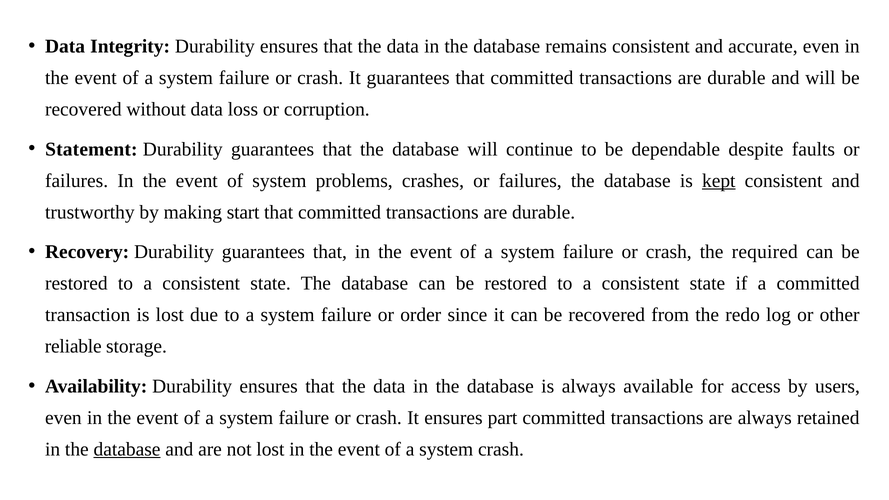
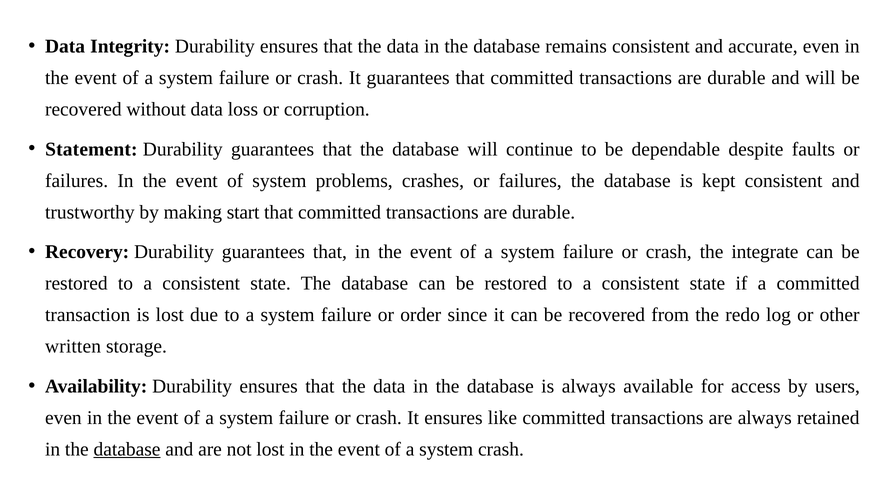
kept underline: present -> none
required: required -> integrate
reliable: reliable -> written
part: part -> like
